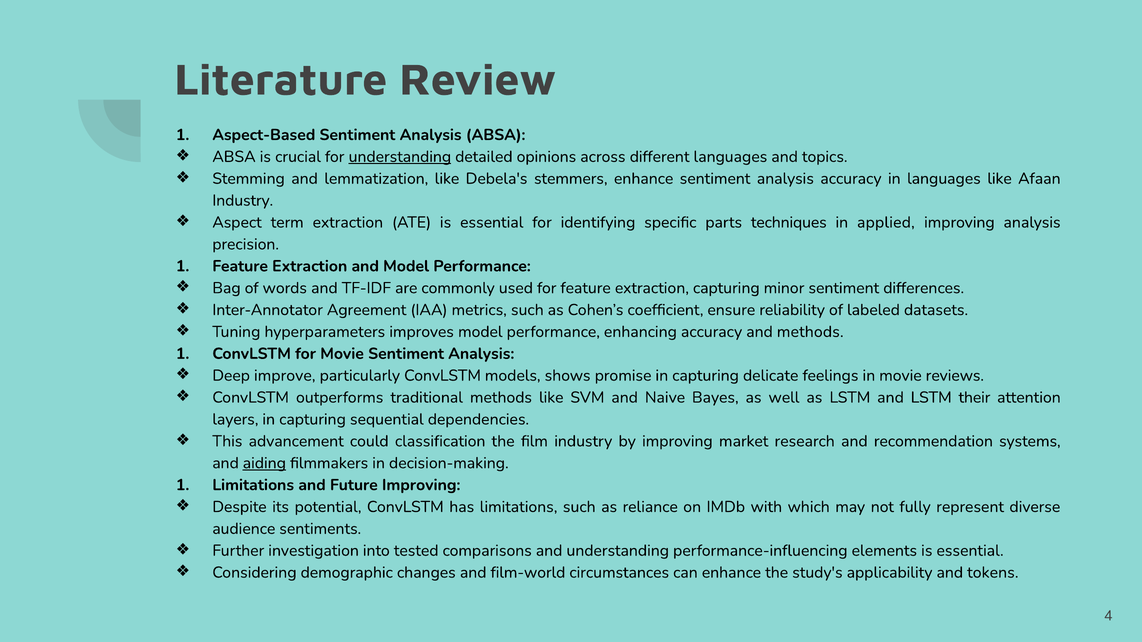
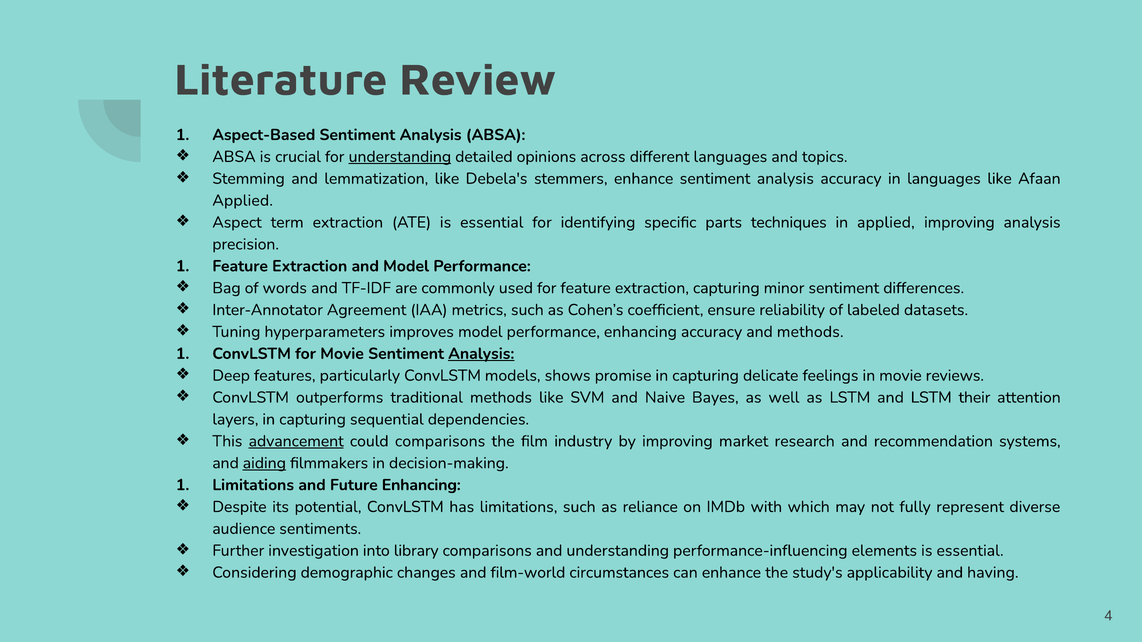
Industry at (243, 201): Industry -> Applied
Analysis at (481, 354) underline: none -> present
improve: improve -> features
advancement underline: none -> present
could classification: classification -> comparisons
Future Improving: Improving -> Enhancing
tested: tested -> library
tokens: tokens -> having
